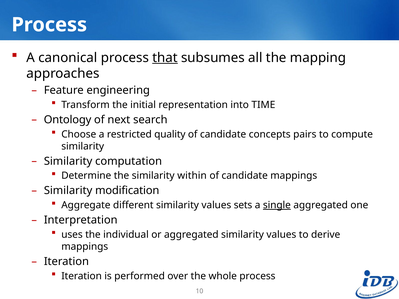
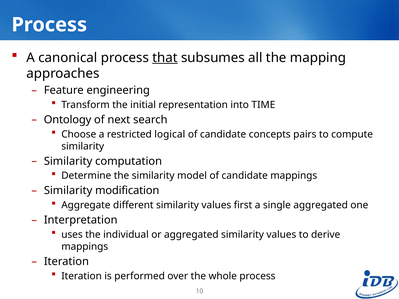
quality: quality -> logical
within: within -> model
sets: sets -> first
single underline: present -> none
